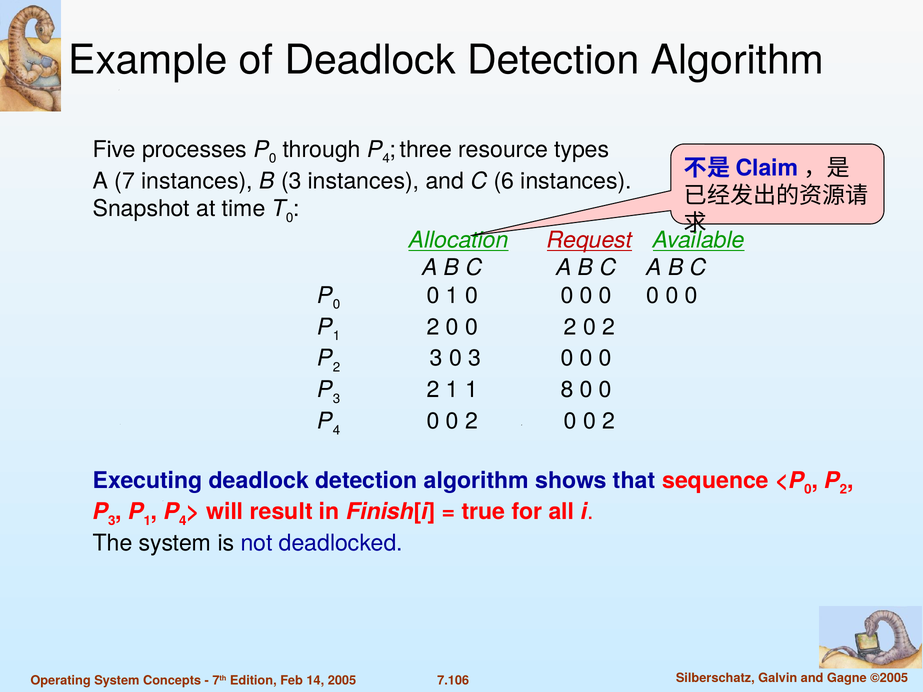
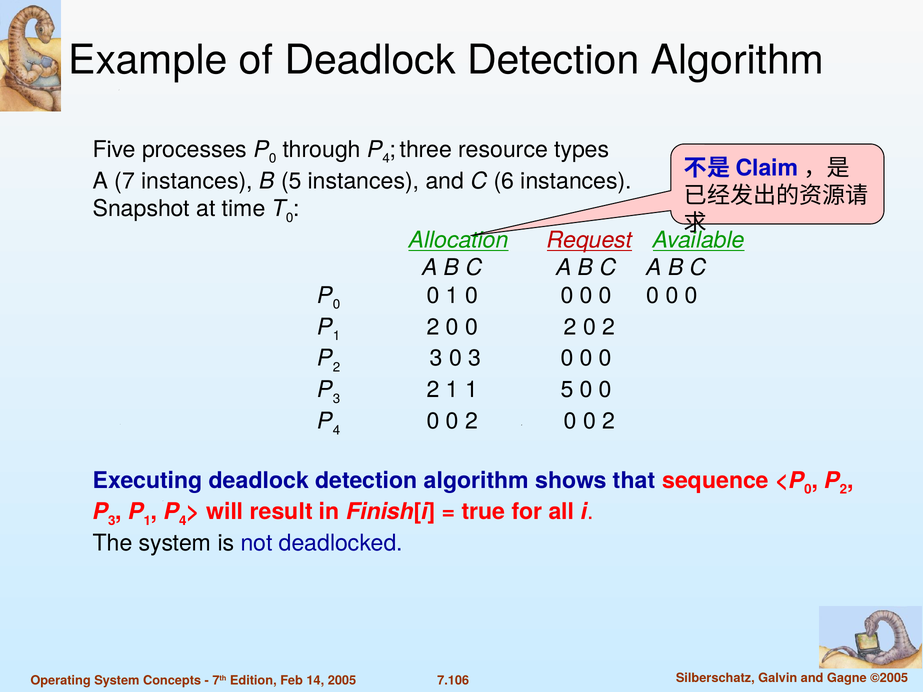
B 3: 3 -> 5
1 8: 8 -> 5
